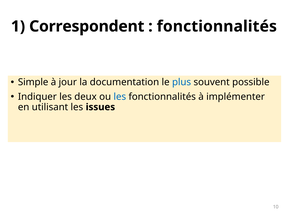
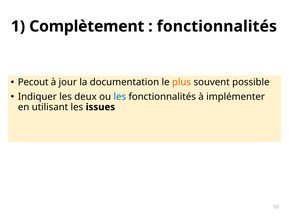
Correspondent: Correspondent -> Complètement
Simple: Simple -> Pecout
plus colour: blue -> orange
